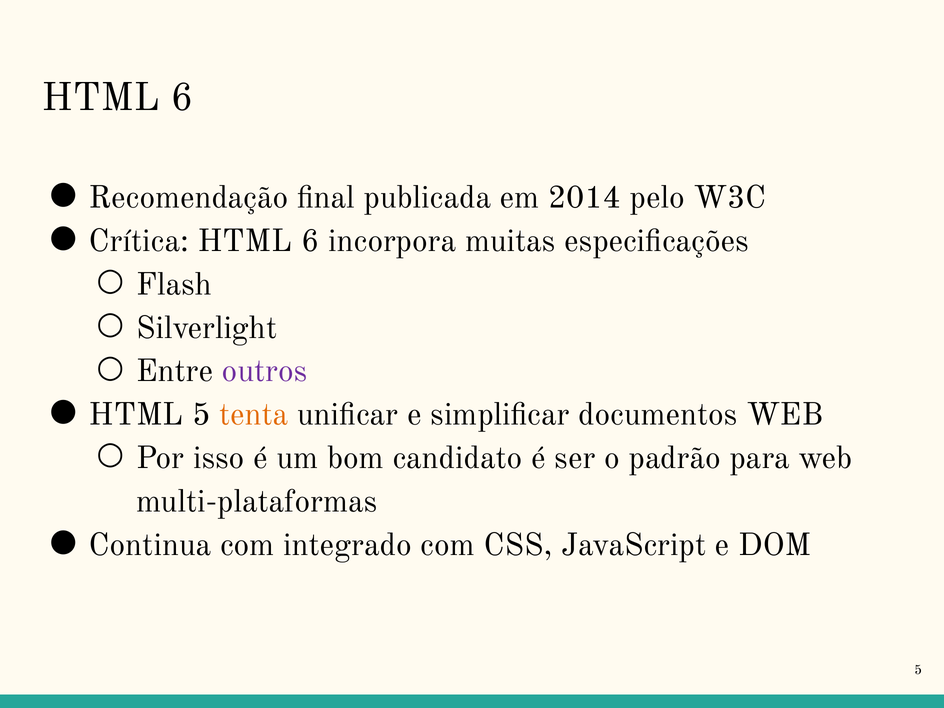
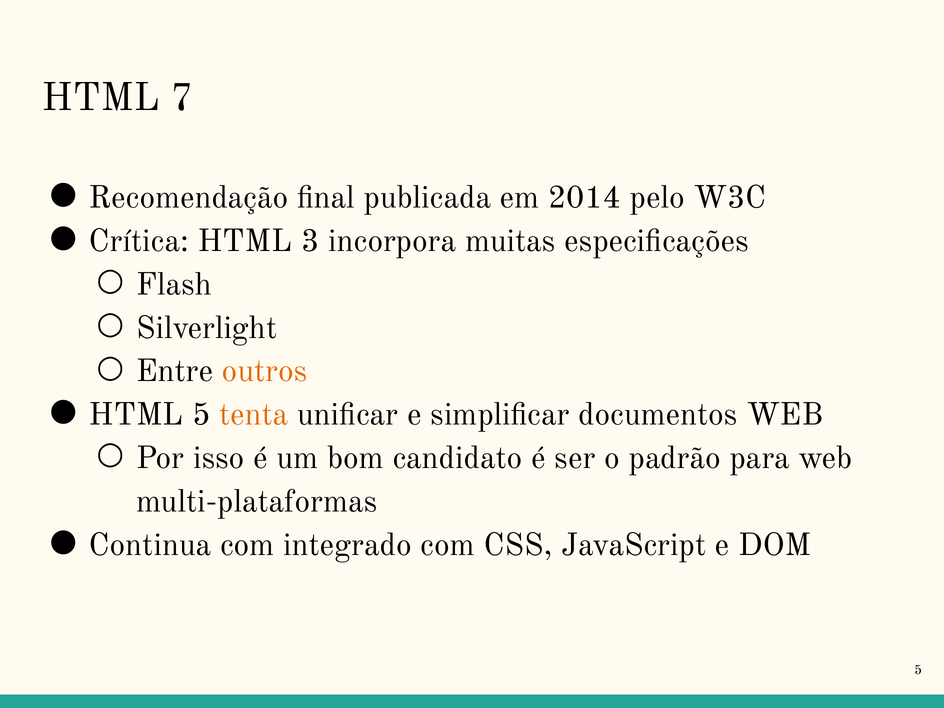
6 at (182, 97): 6 -> 7
Crítica HTML 6: 6 -> 3
outros colour: purple -> orange
